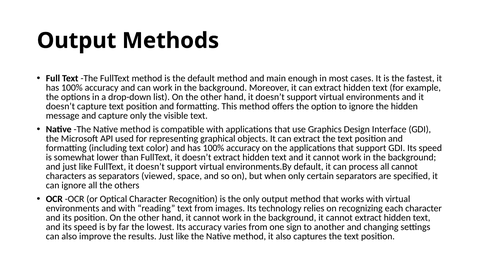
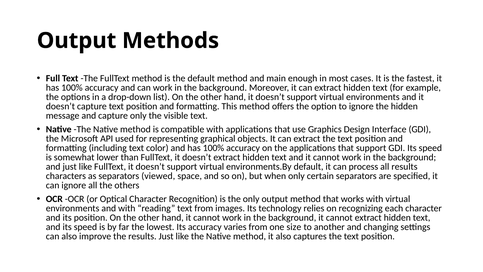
all cannot: cannot -> results
sign: sign -> size
